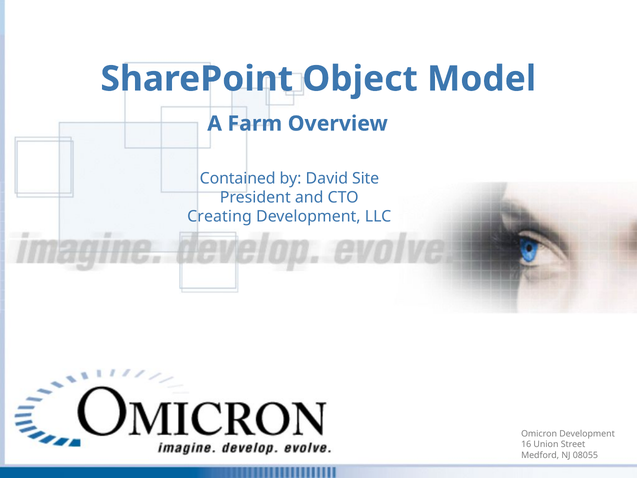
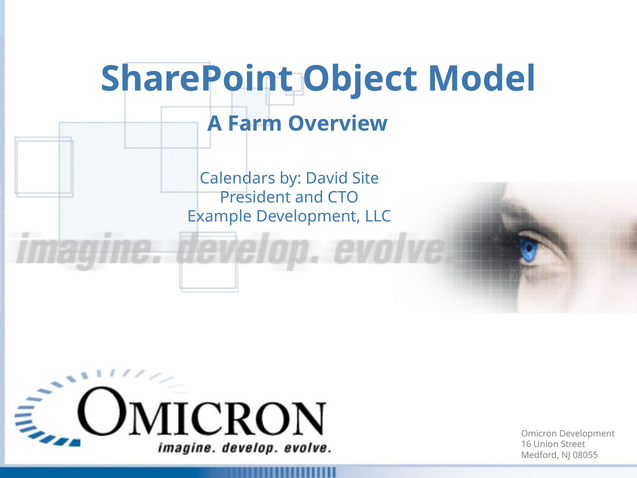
Contained: Contained -> Calendars
Creating: Creating -> Example
